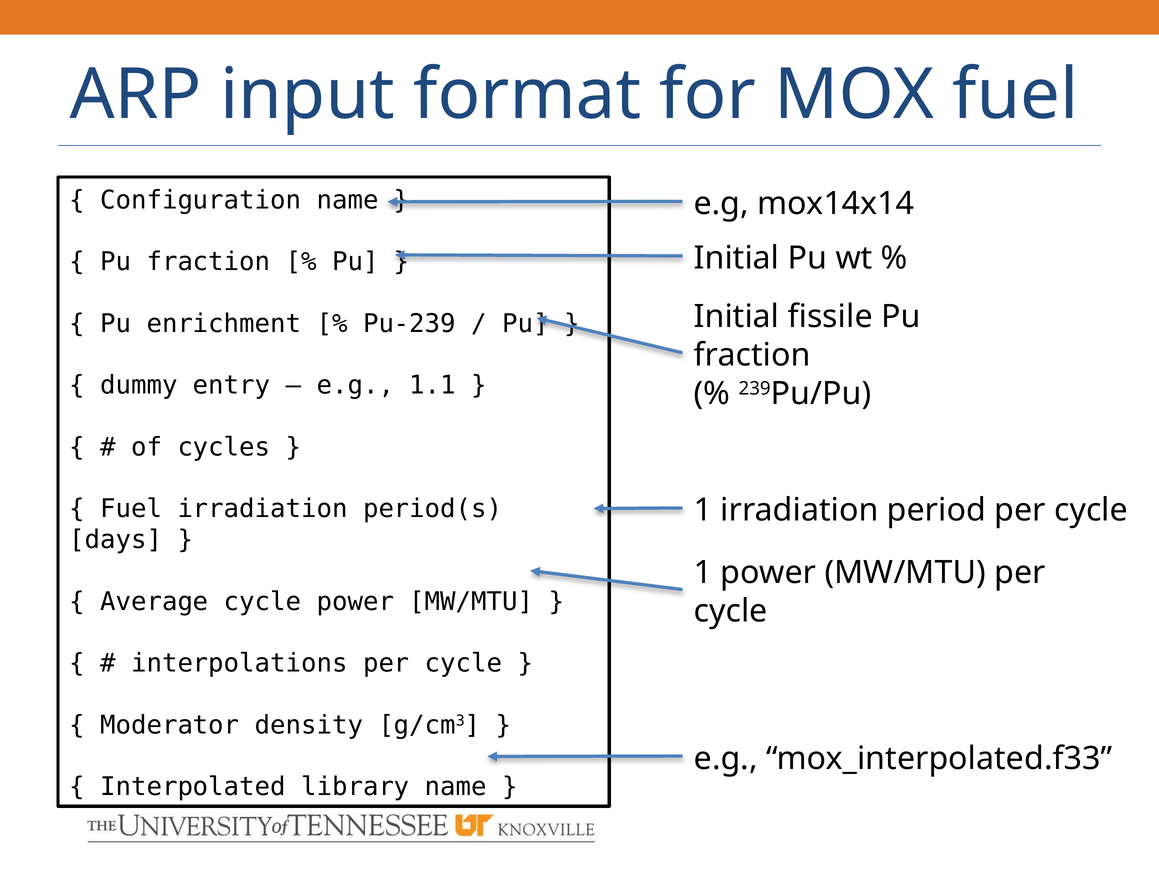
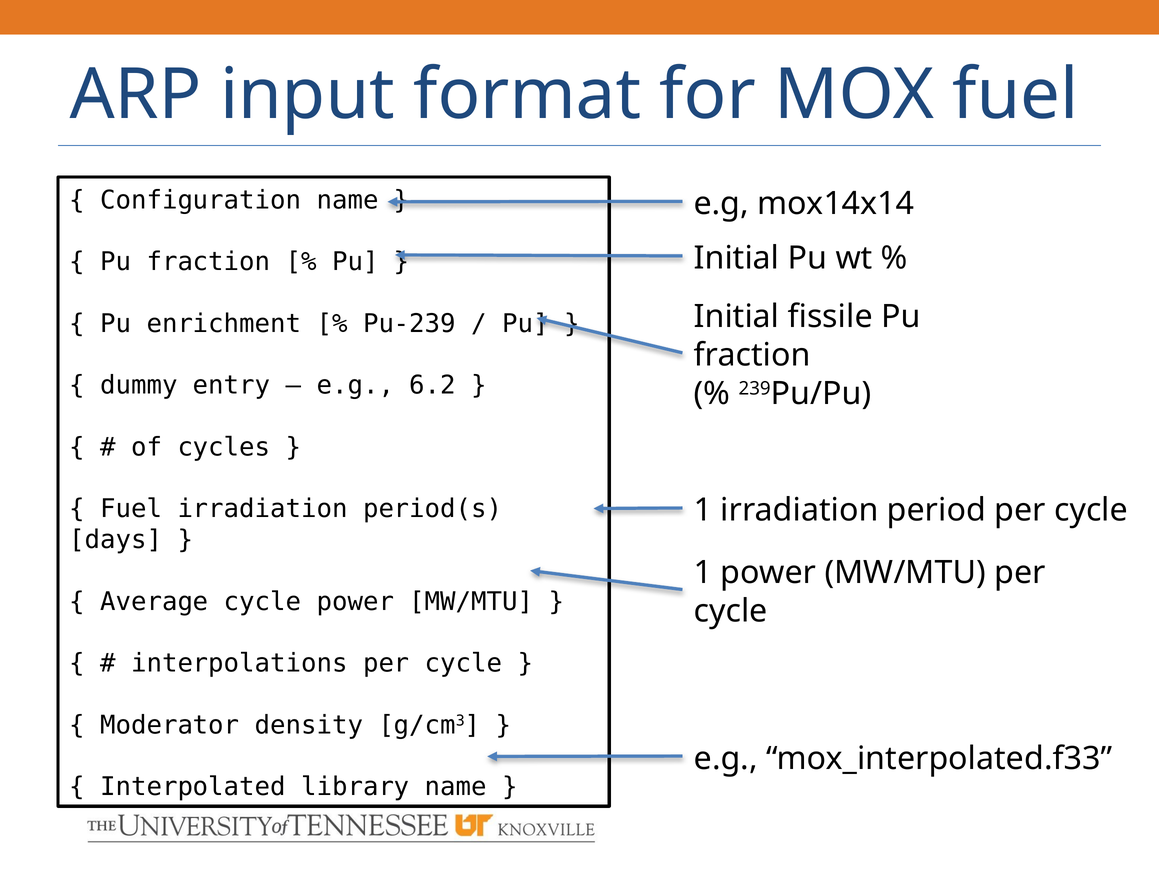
1.1: 1.1 -> 6.2
